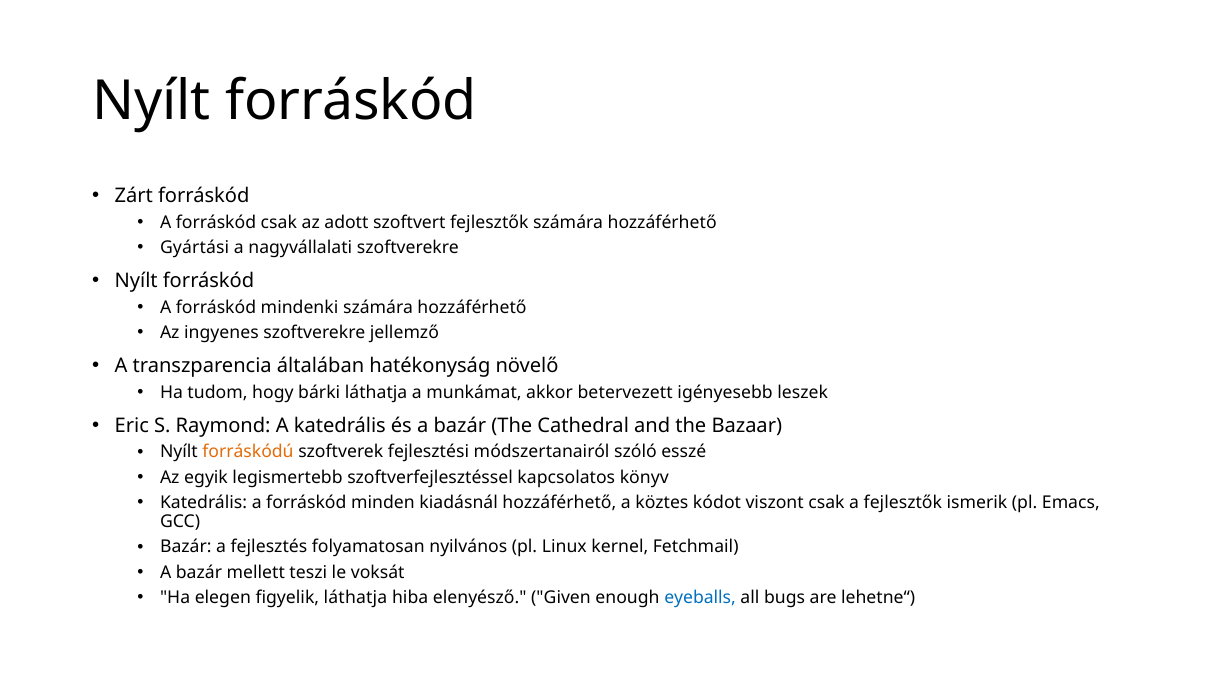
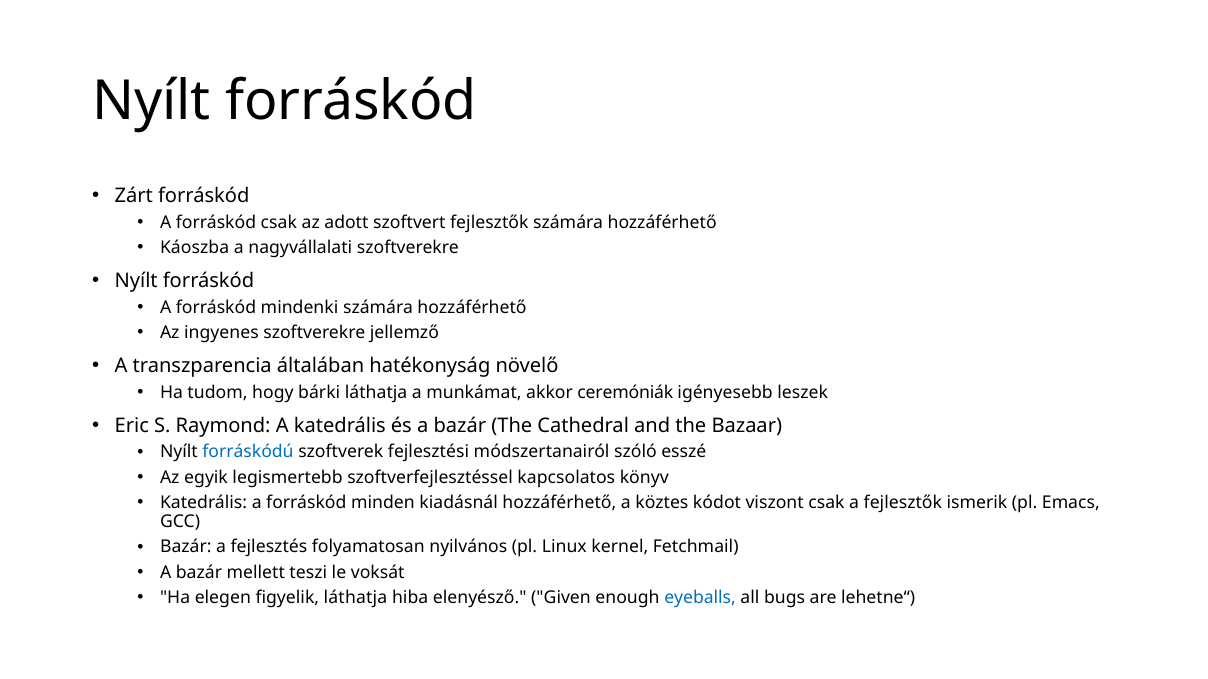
Gyártási: Gyártási -> Káoszba
betervezett: betervezett -> ceremóniák
forráskódú colour: orange -> blue
